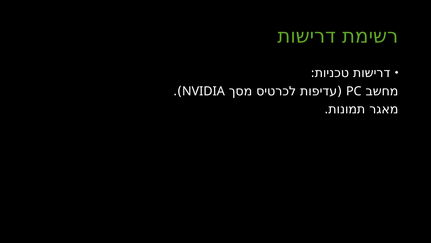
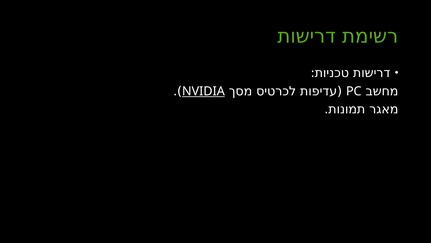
NVIDIA underline: none -> present
